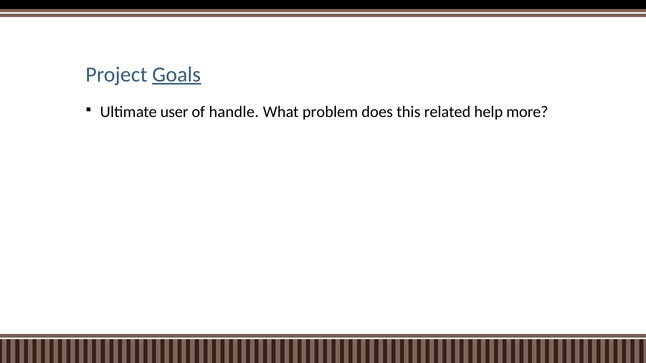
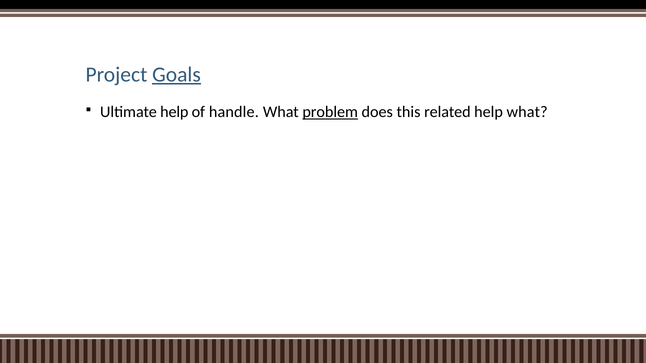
Ultimate user: user -> help
problem underline: none -> present
help more: more -> what
